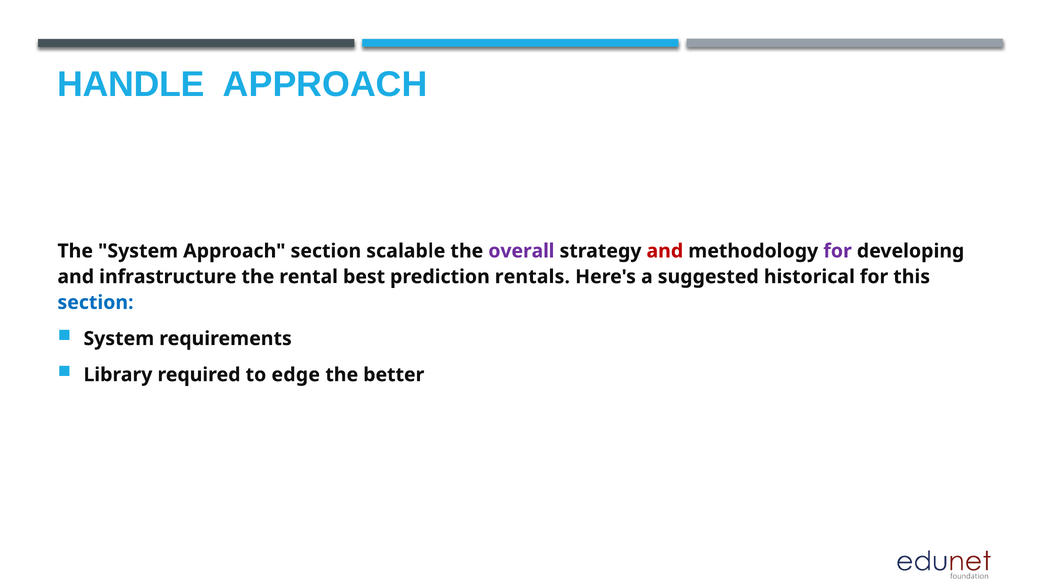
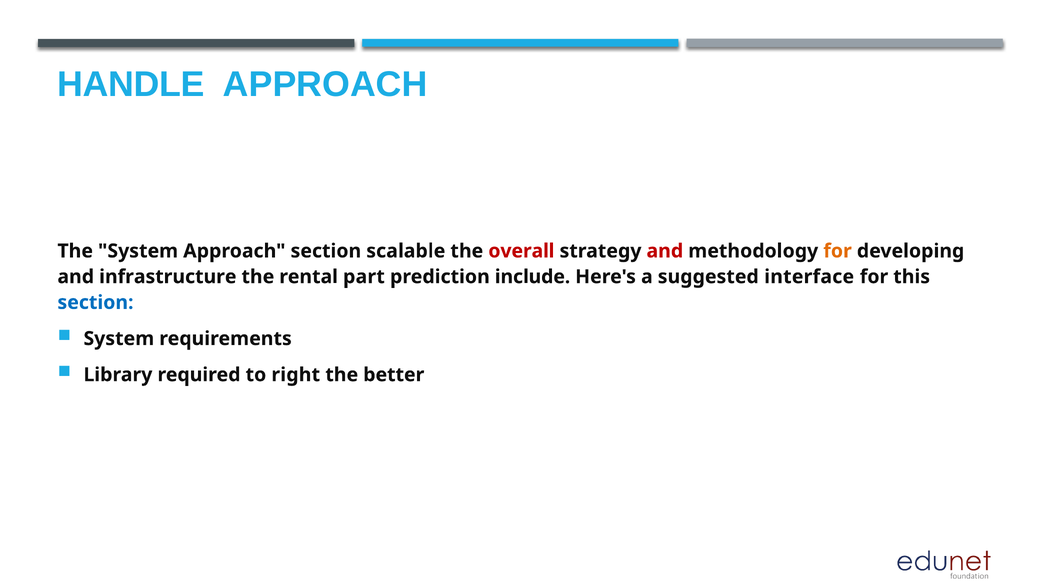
overall colour: purple -> red
for at (838, 251) colour: purple -> orange
best: best -> part
rentals: rentals -> include
historical: historical -> interface
edge: edge -> right
